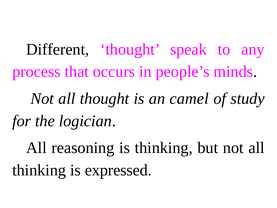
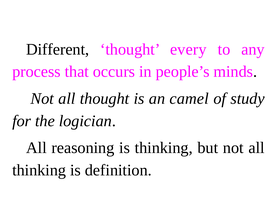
speak: speak -> every
expressed: expressed -> definition
